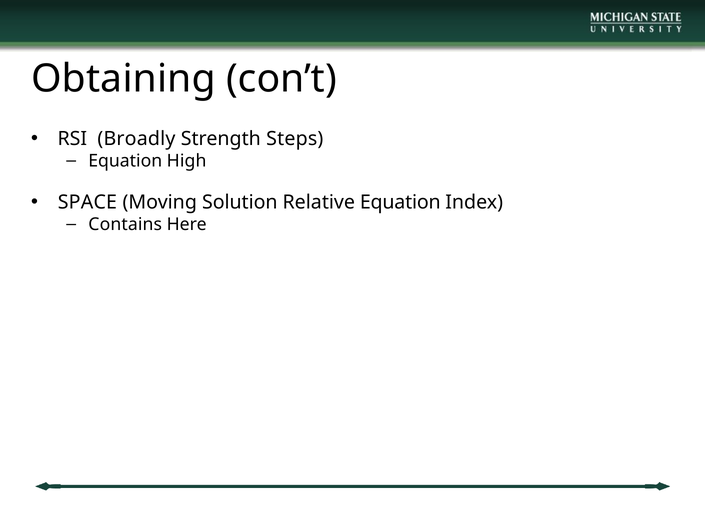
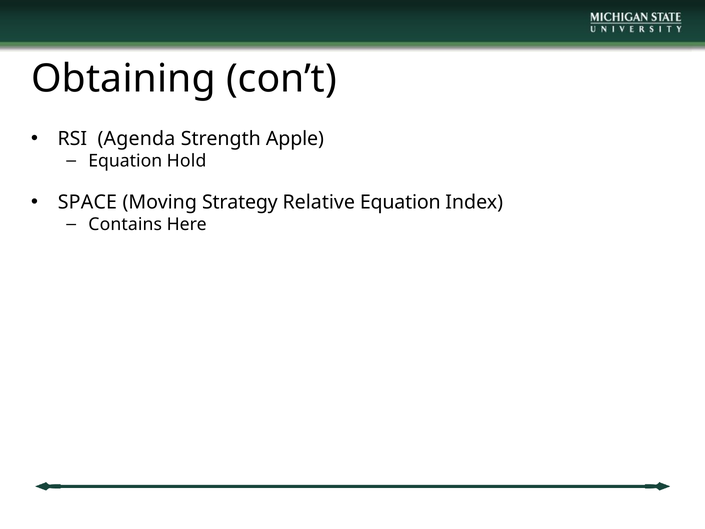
Broadly: Broadly -> Agenda
Steps: Steps -> Apple
High: High -> Hold
Solution: Solution -> Strategy
